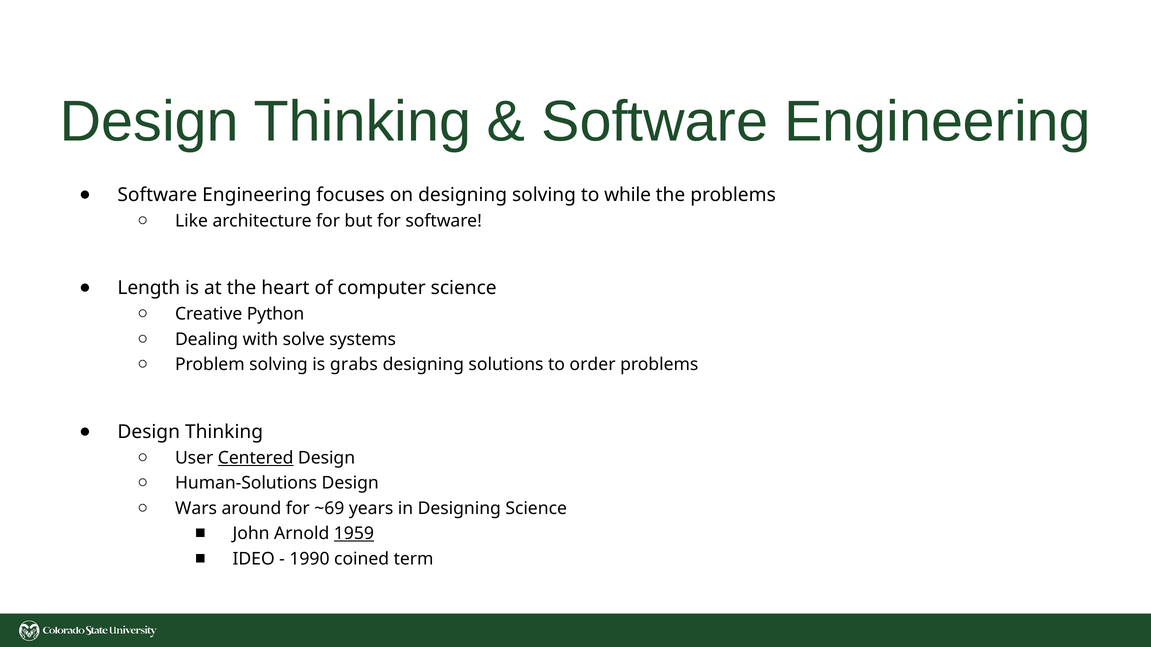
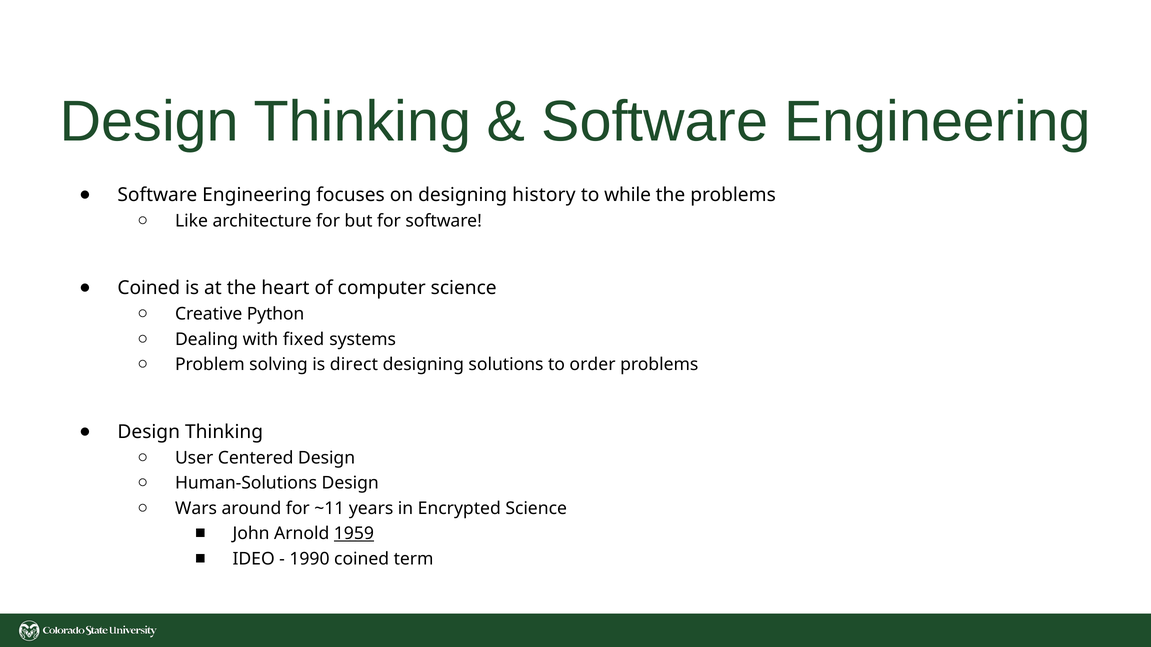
designing solving: solving -> history
Length at (149, 288): Length -> Coined
solve: solve -> fixed
grabs: grabs -> direct
Centered underline: present -> none
~69: ~69 -> ~11
in Designing: Designing -> Encrypted
